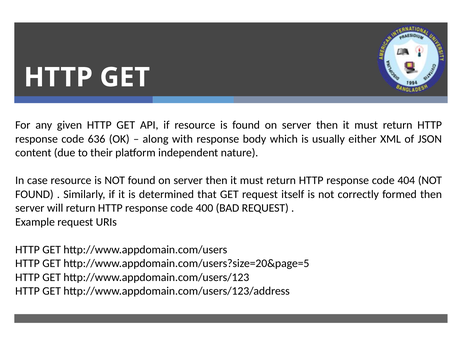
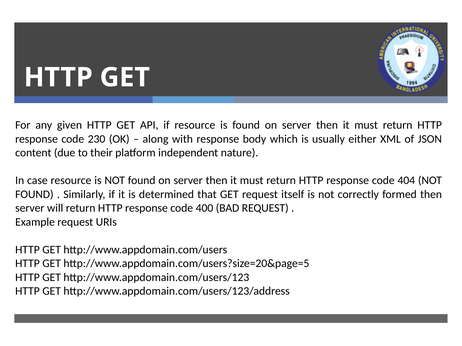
636: 636 -> 230
